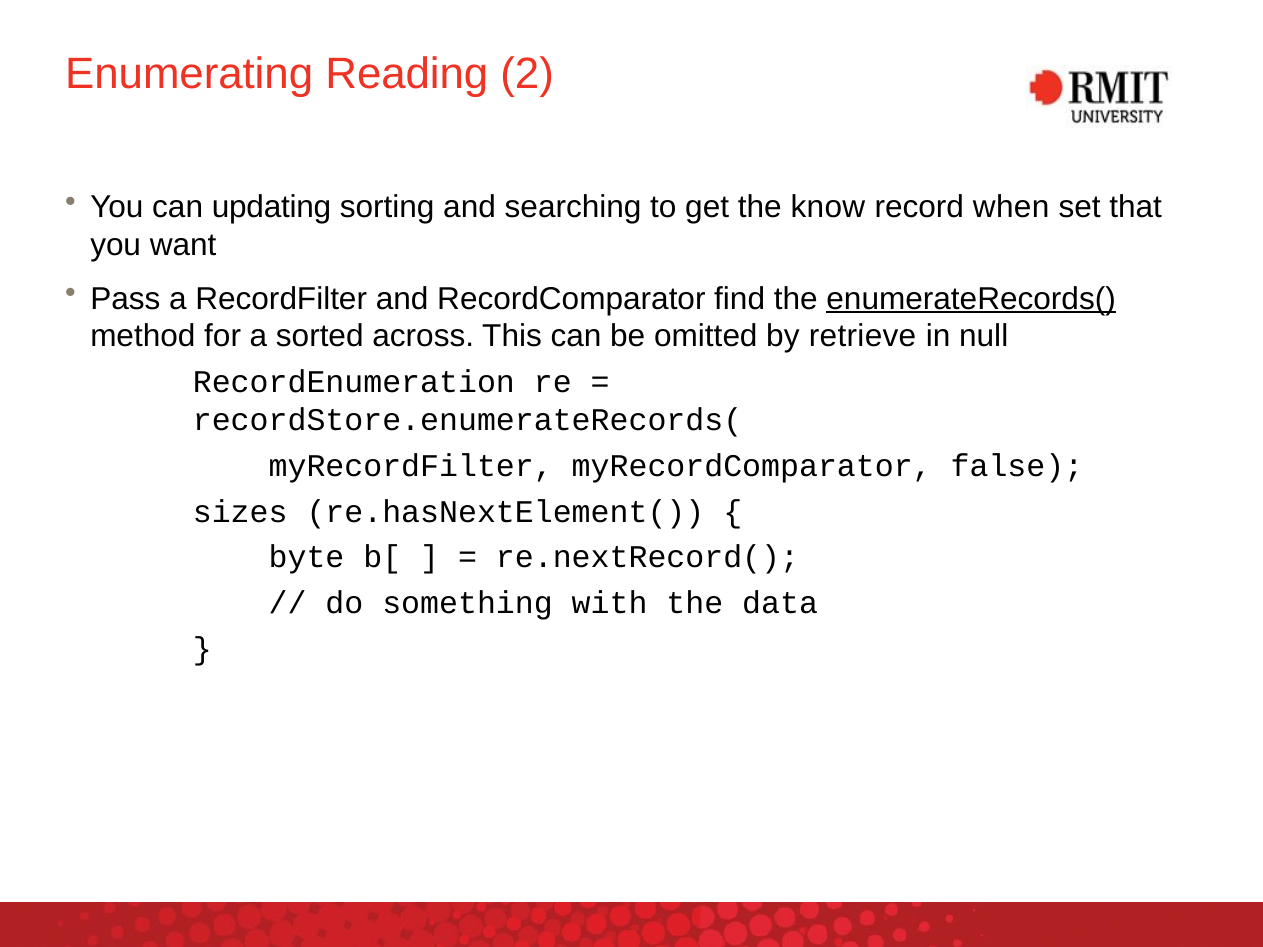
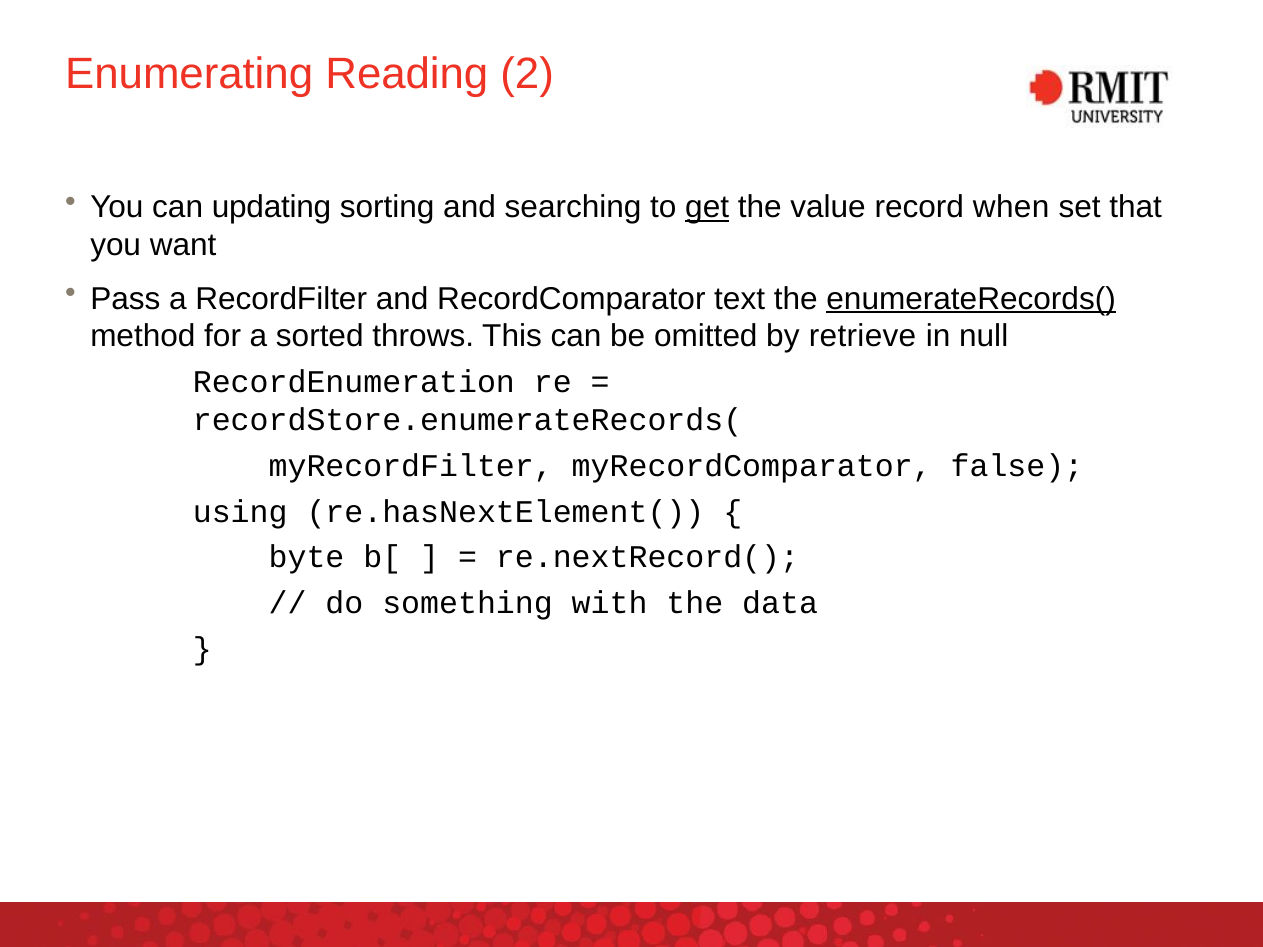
get underline: none -> present
know: know -> value
find: find -> text
across: across -> throws
sizes: sizes -> using
